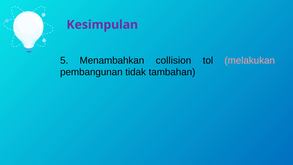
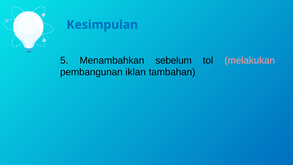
Kesimpulan colour: purple -> blue
collision: collision -> sebelum
tidak: tidak -> iklan
